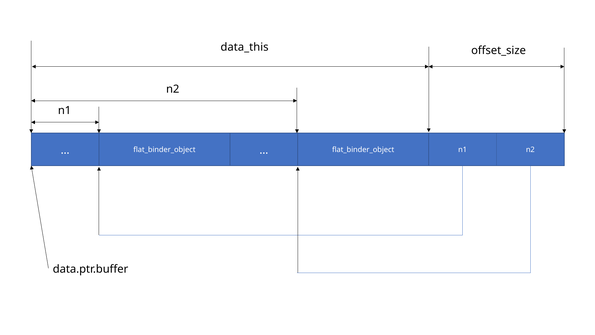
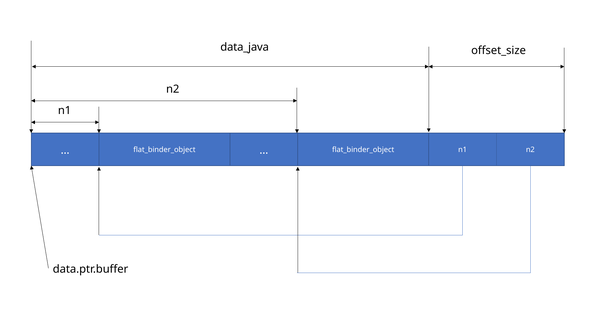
data_this: data_this -> data_java
